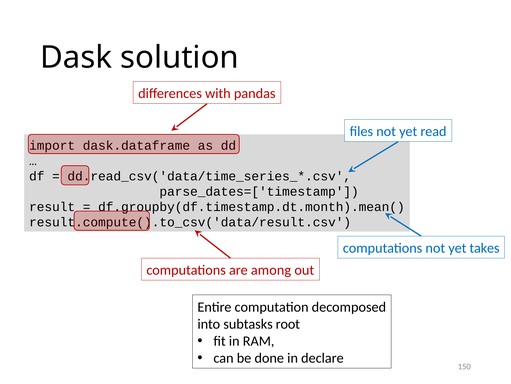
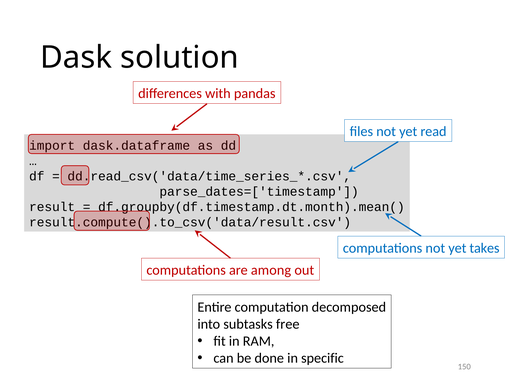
root: root -> free
declare: declare -> specific
